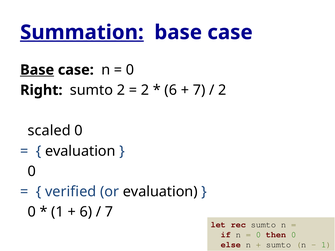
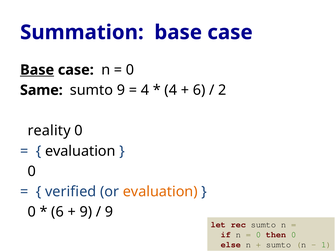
Summation underline: present -> none
Right: Right -> Same
sumto 2: 2 -> 9
2 at (145, 90): 2 -> 4
6 at (171, 90): 6 -> 4
7 at (199, 90): 7 -> 6
scaled: scaled -> reality
evaluation at (160, 192) colour: black -> orange
1 at (58, 212): 1 -> 6
6 at (86, 212): 6 -> 9
7 at (109, 212): 7 -> 9
